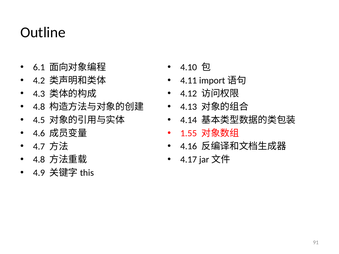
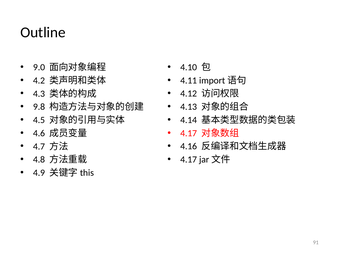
6.1: 6.1 -> 9.0
4.8 at (39, 107): 4.8 -> 9.8
1.55 at (189, 133): 1.55 -> 4.17
